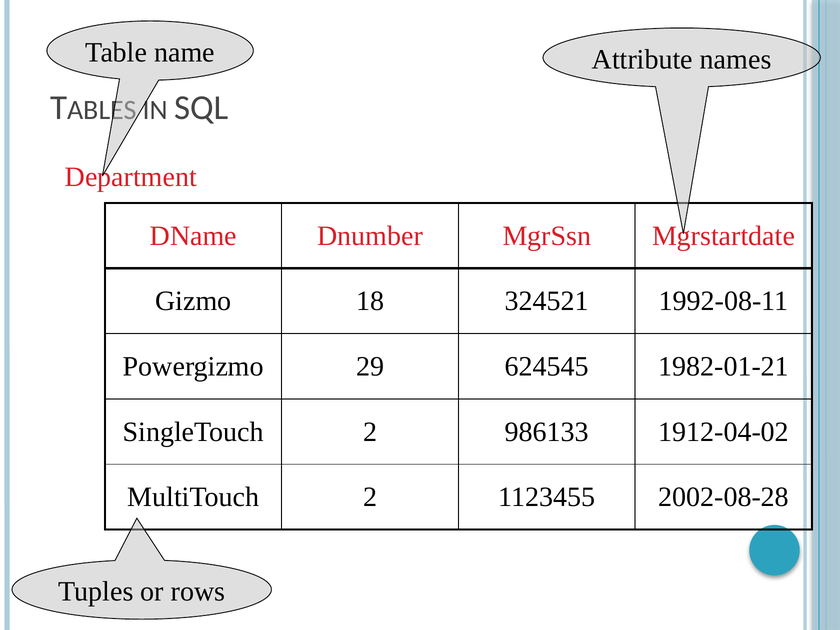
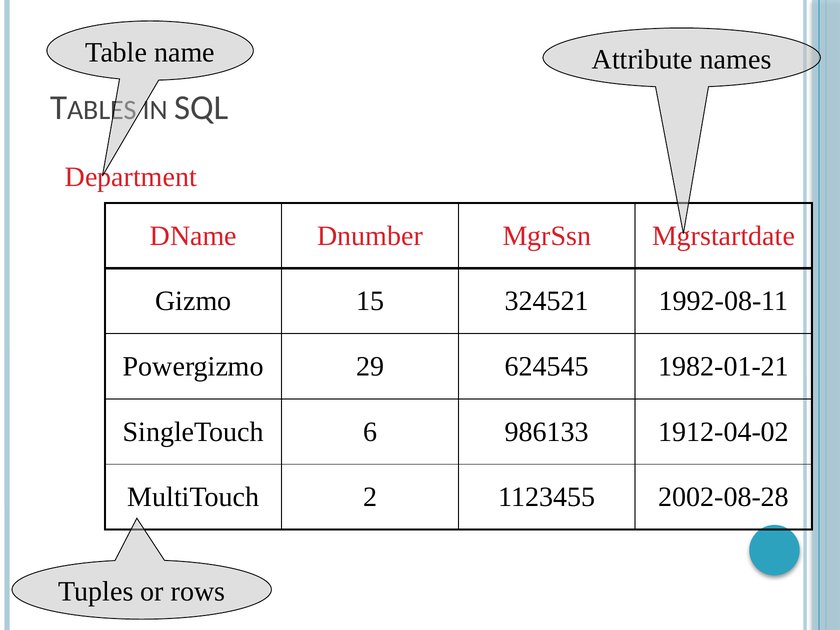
18: 18 -> 15
SingleTouch 2: 2 -> 6
